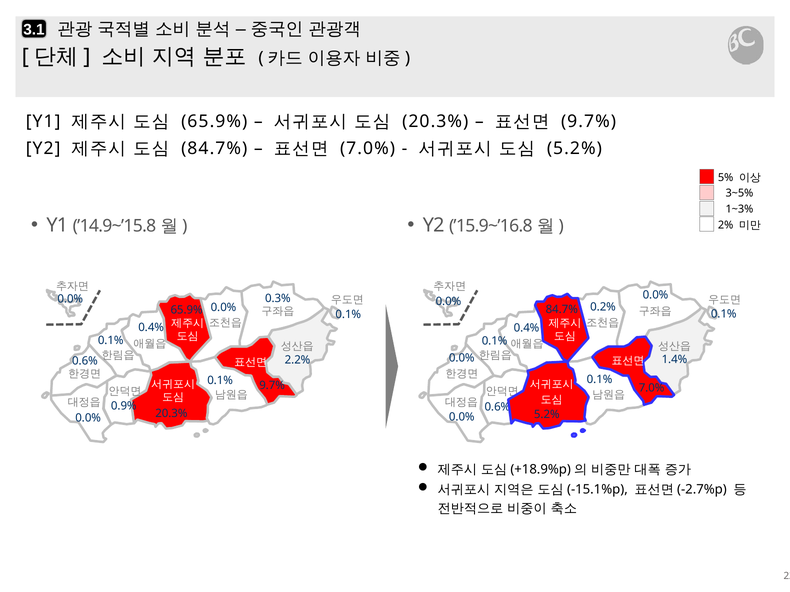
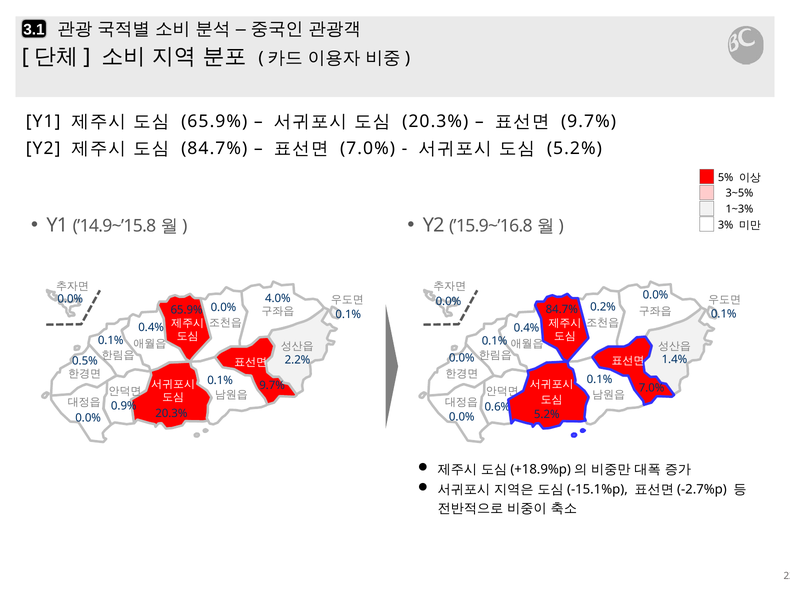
2%: 2% -> 3%
0.3%: 0.3% -> 4.0%
0.6% at (85, 361): 0.6% -> 0.5%
